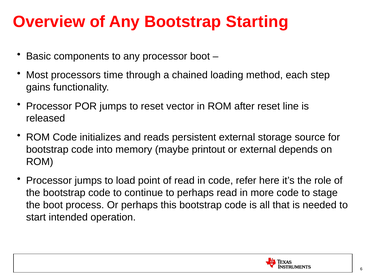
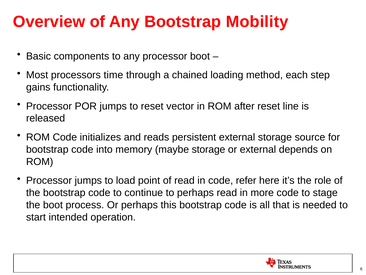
Starting: Starting -> Mobility
maybe printout: printout -> storage
